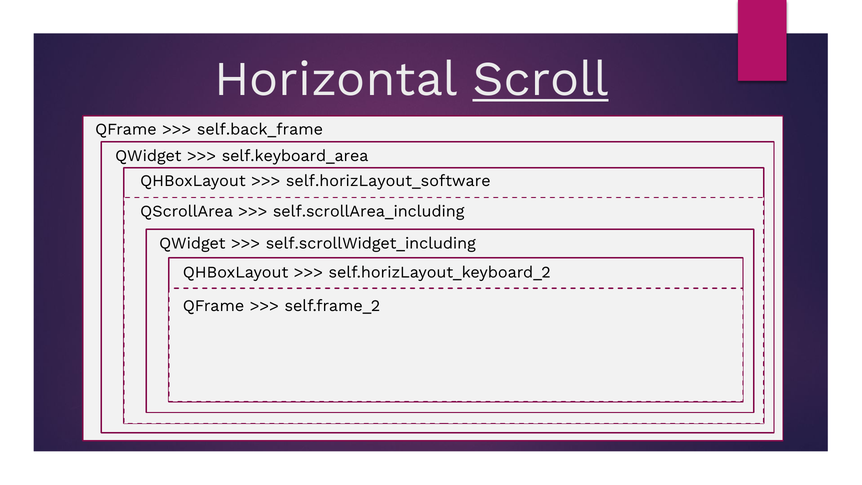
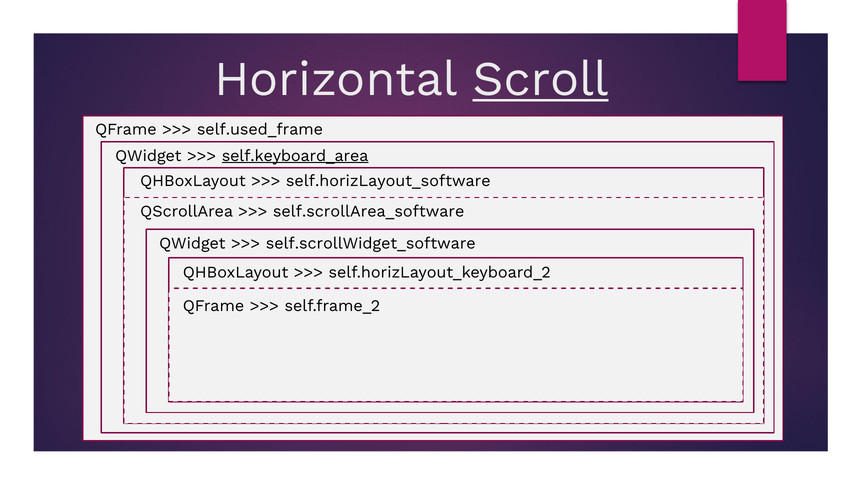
self.back_frame: self.back_frame -> self.used_frame
self.keyboard_area underline: none -> present
self.scrollArea_including: self.scrollArea_including -> self.scrollArea_software
self.scrollWidget_including: self.scrollWidget_including -> self.scrollWidget_software
